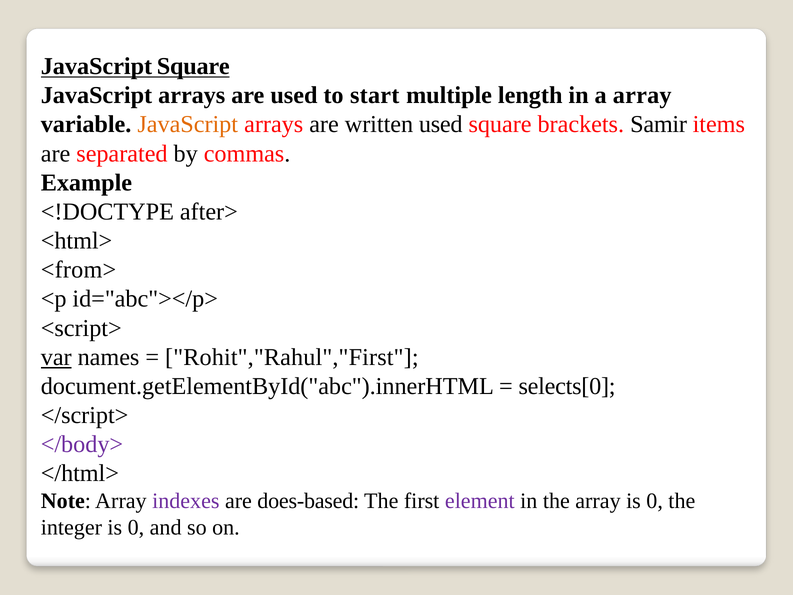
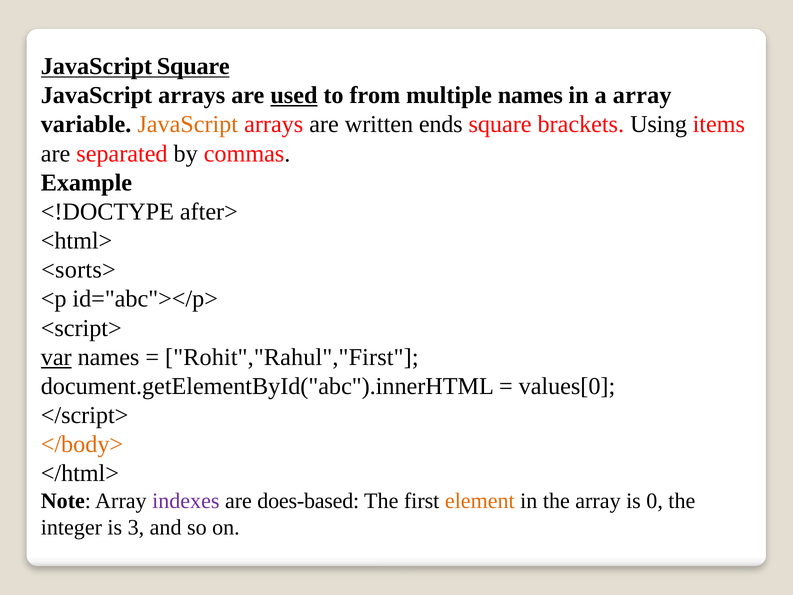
used at (294, 95) underline: none -> present
start: start -> from
multiple length: length -> names
written used: used -> ends
Samir: Samir -> Using
<from>: <from> -> <sorts>
selects[0: selects[0 -> values[0
</body> colour: purple -> orange
element colour: purple -> orange
0 at (136, 527): 0 -> 3
